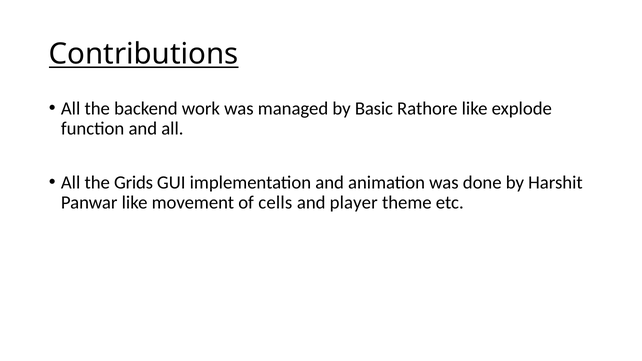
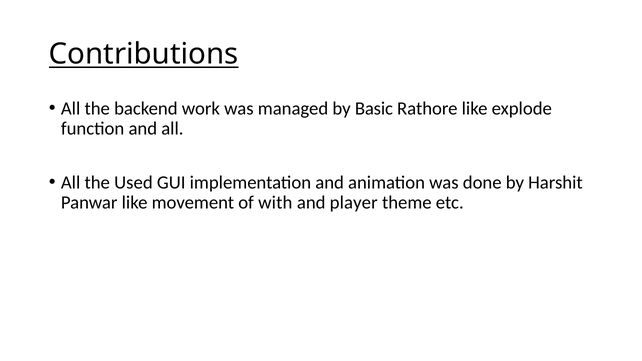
Grids: Grids -> Used
cells: cells -> with
